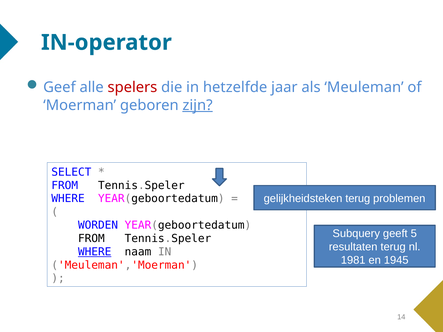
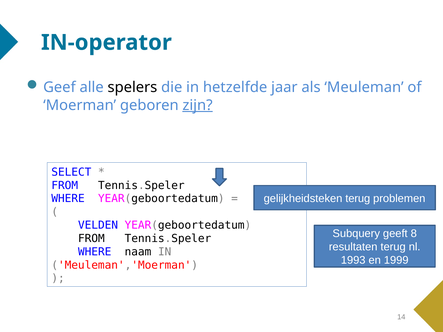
spelers colour: red -> black
WORDEN: WORDEN -> VELDEN
5: 5 -> 8
WHERE at (95, 252) underline: present -> none
1981: 1981 -> 1993
1945: 1945 -> 1999
